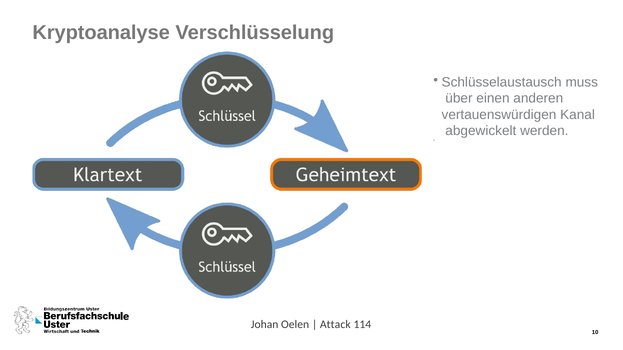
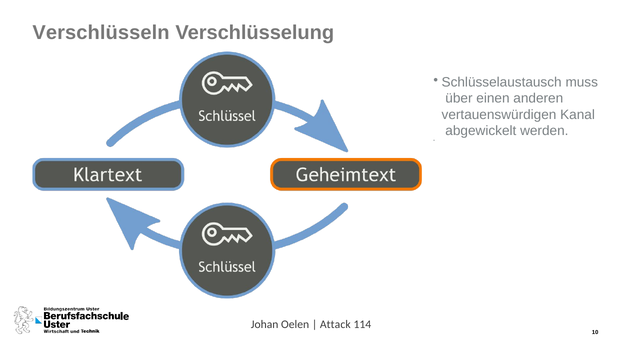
Kryptoanalyse: Kryptoanalyse -> Verschlüsseln
